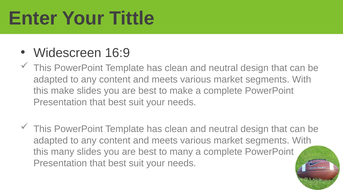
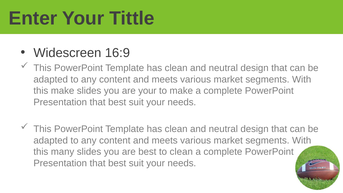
best at (147, 91): best -> your
to many: many -> clean
